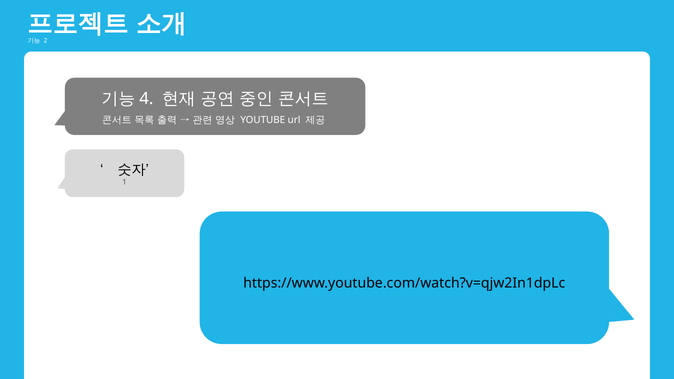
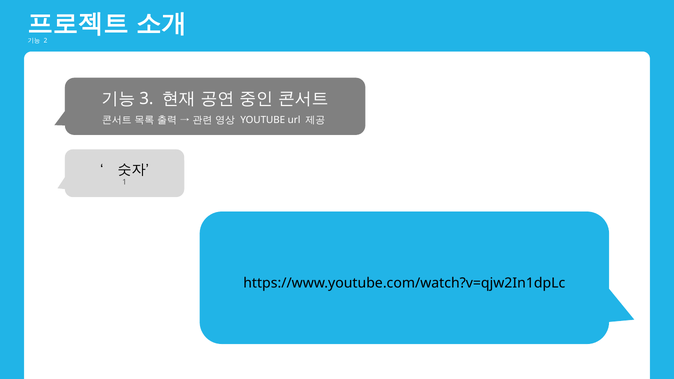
4: 4 -> 3
